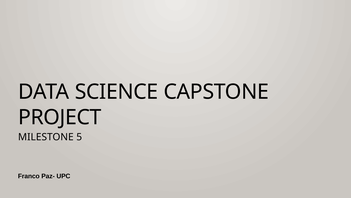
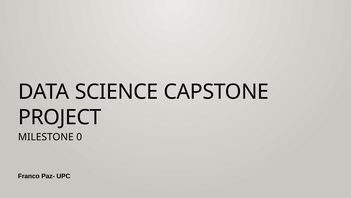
5: 5 -> 0
